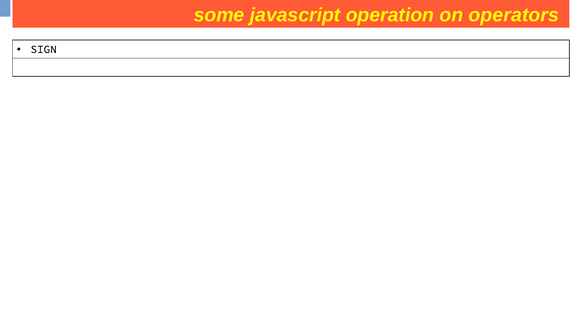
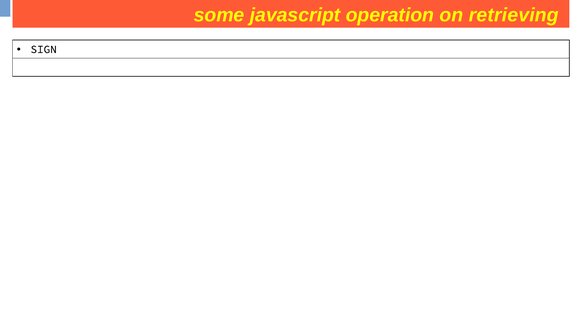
operators: operators -> retrieving
